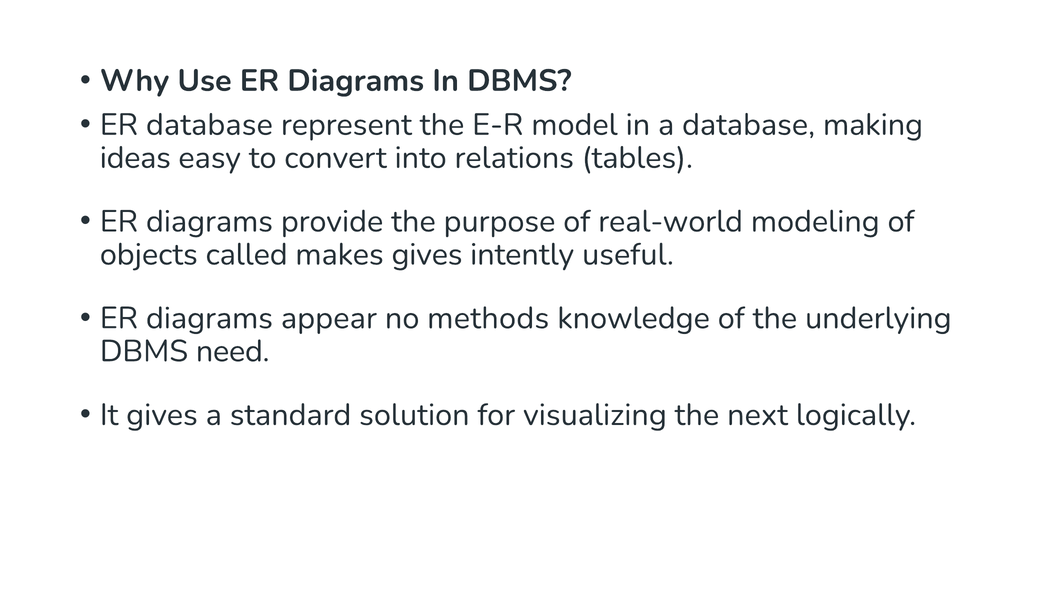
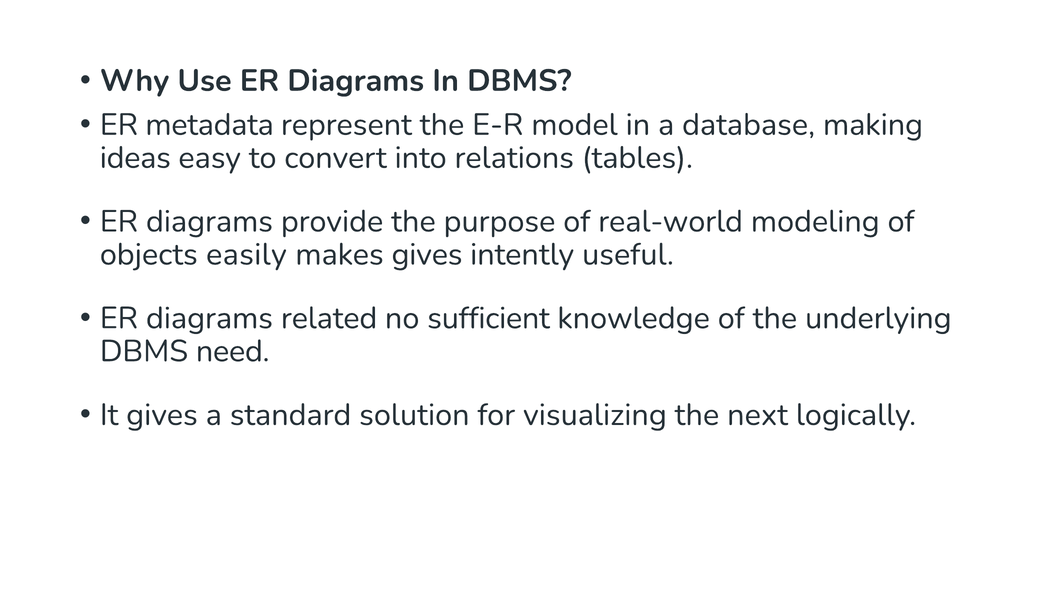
ER database: database -> metadata
called: called -> easily
appear: appear -> related
methods: methods -> sufficient
